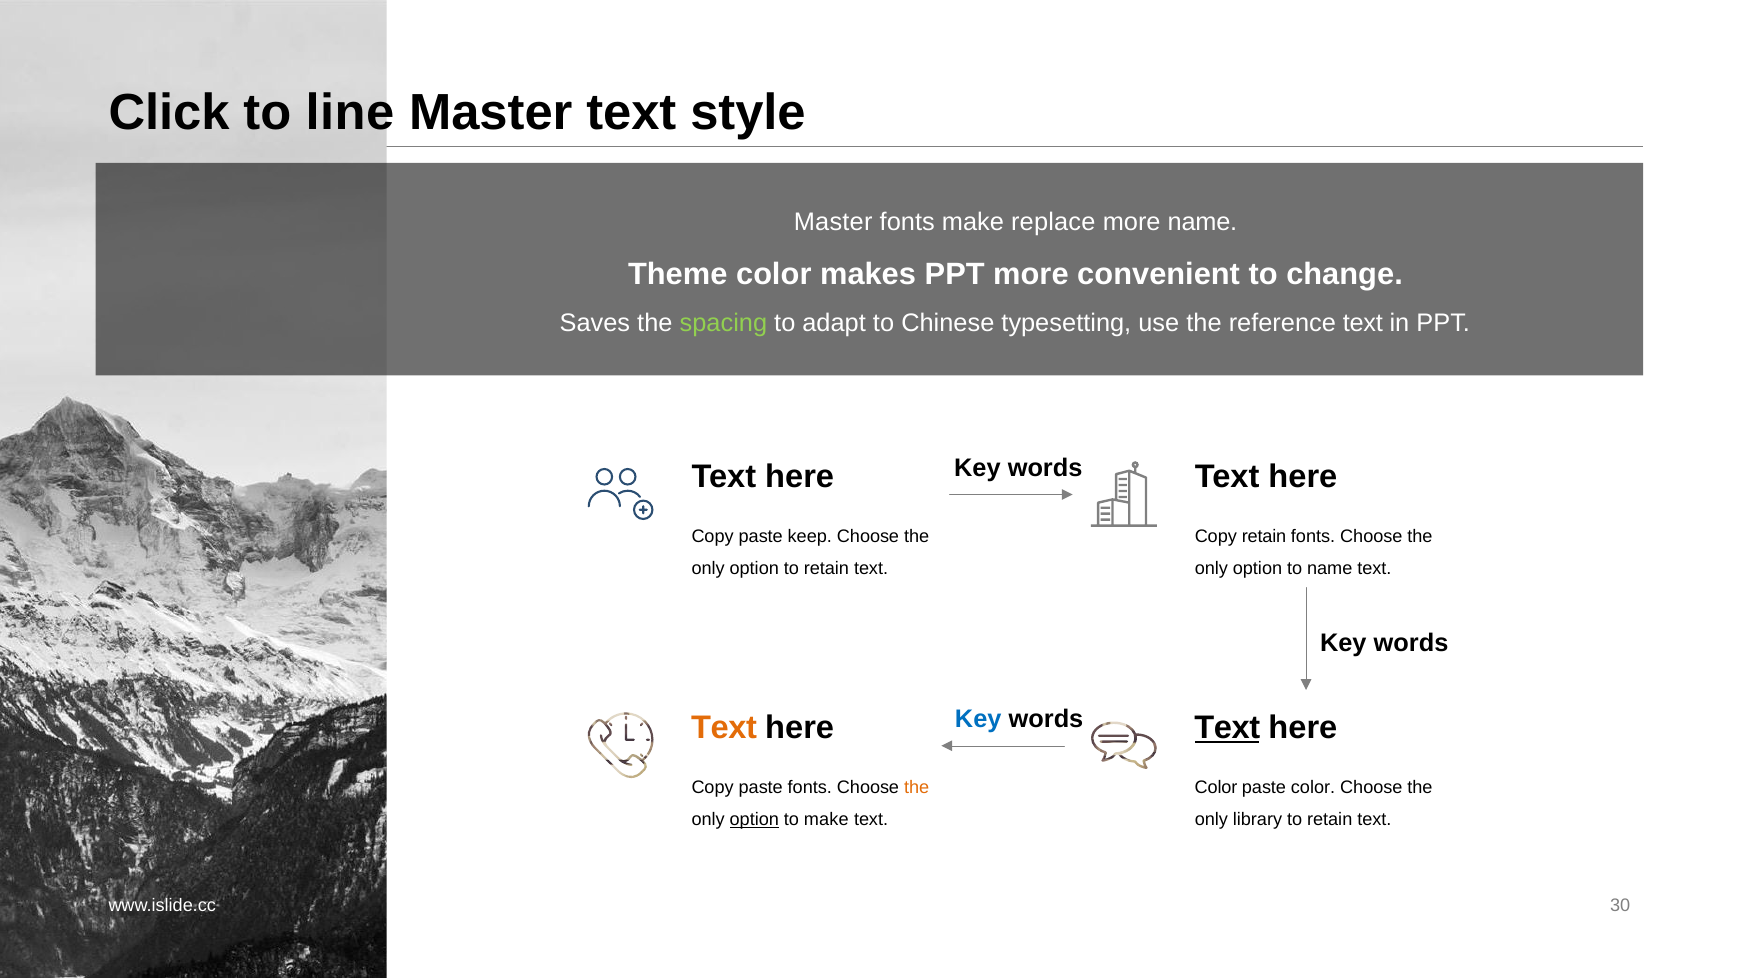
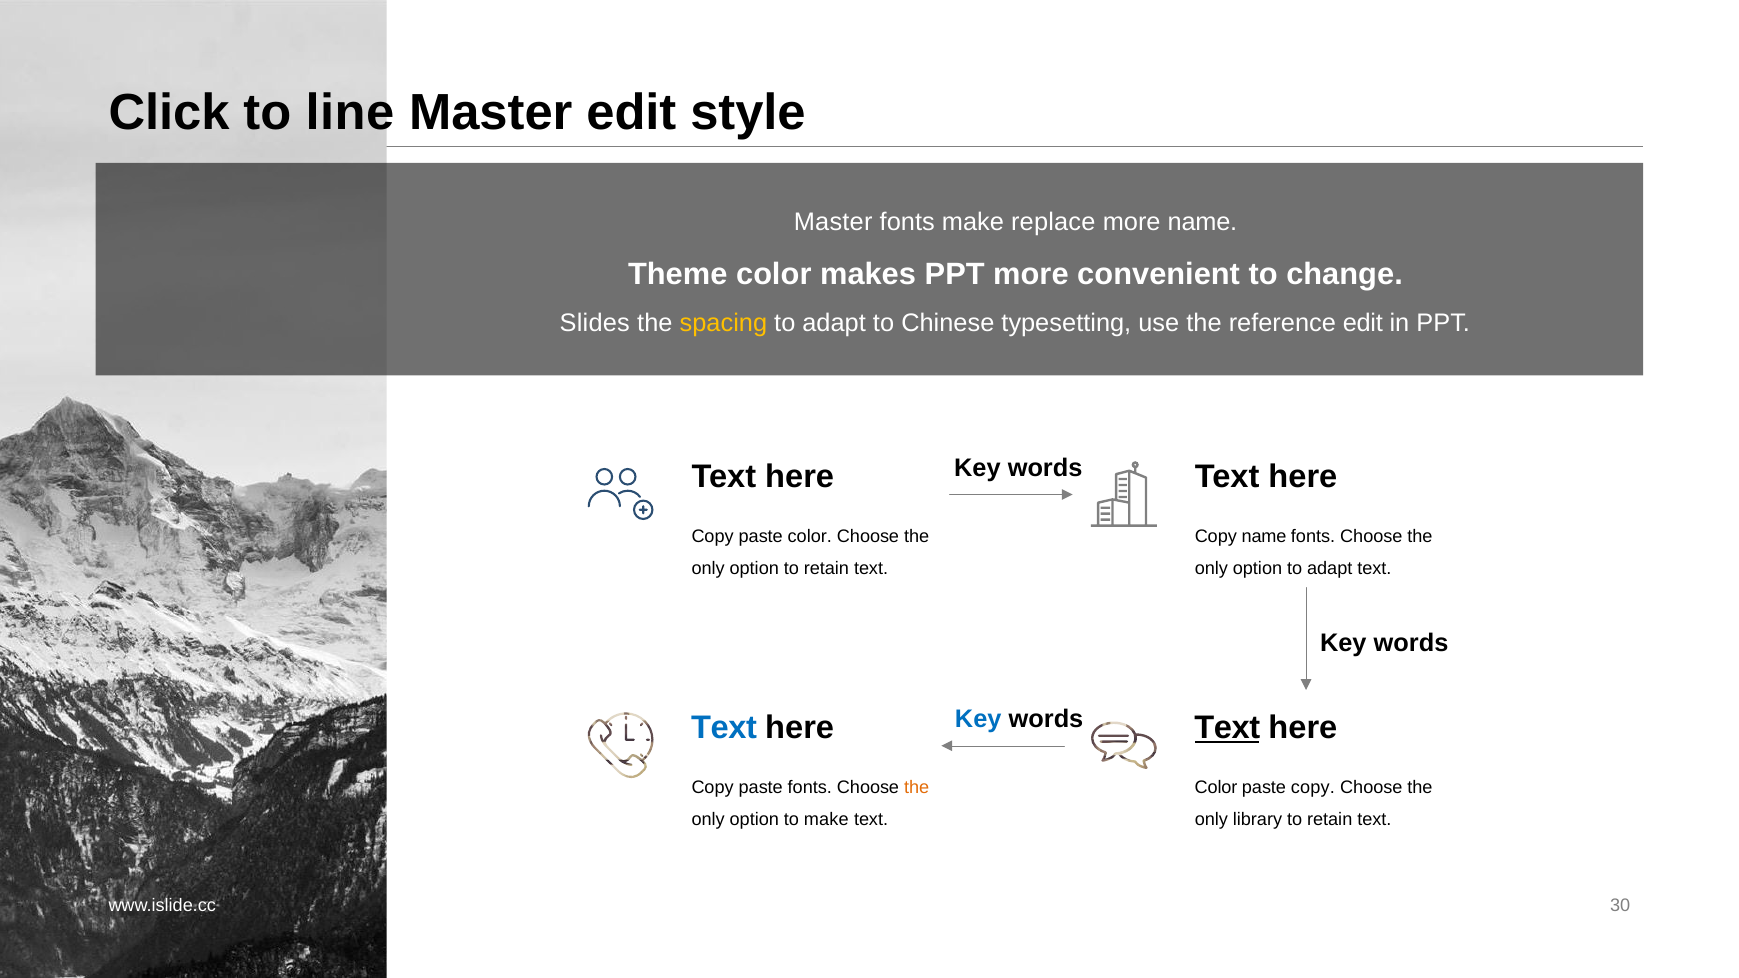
Master text: text -> edit
Saves: Saves -> Slides
spacing colour: light green -> yellow
reference text: text -> edit
paste keep: keep -> color
Copy retain: retain -> name
option to name: name -> adapt
Text at (724, 728) colour: orange -> blue
paste color: color -> copy
option at (754, 820) underline: present -> none
